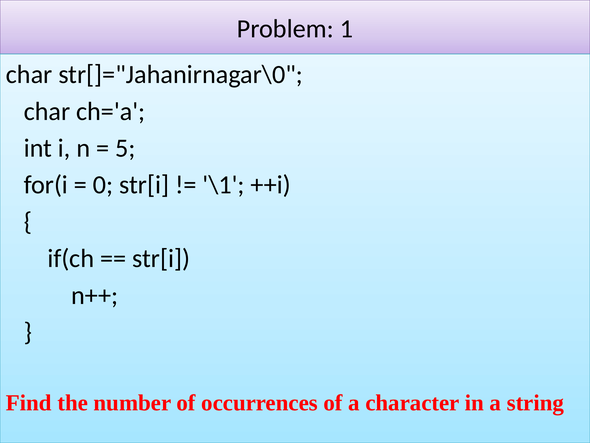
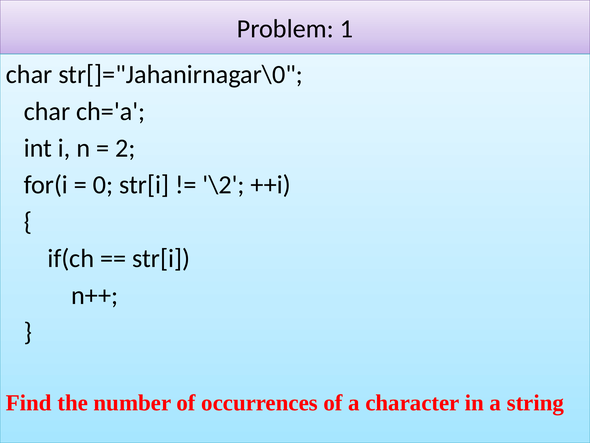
5: 5 -> 2
\1: \1 -> \2
